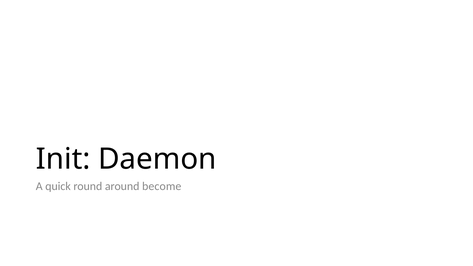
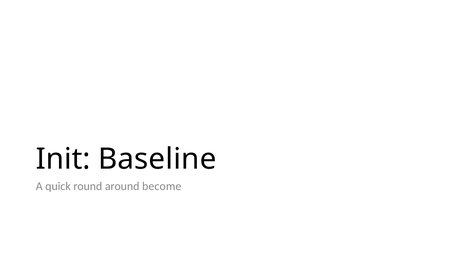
Daemon: Daemon -> Baseline
